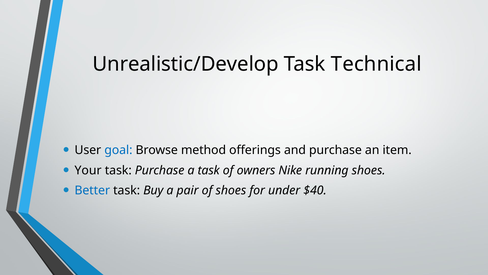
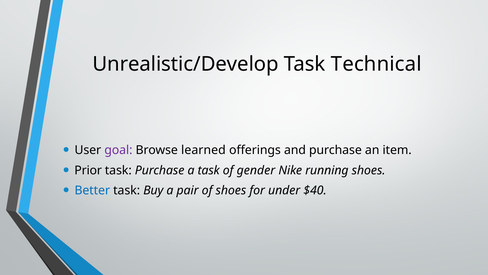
goal colour: blue -> purple
method: method -> learned
Your: Your -> Prior
owners: owners -> gender
